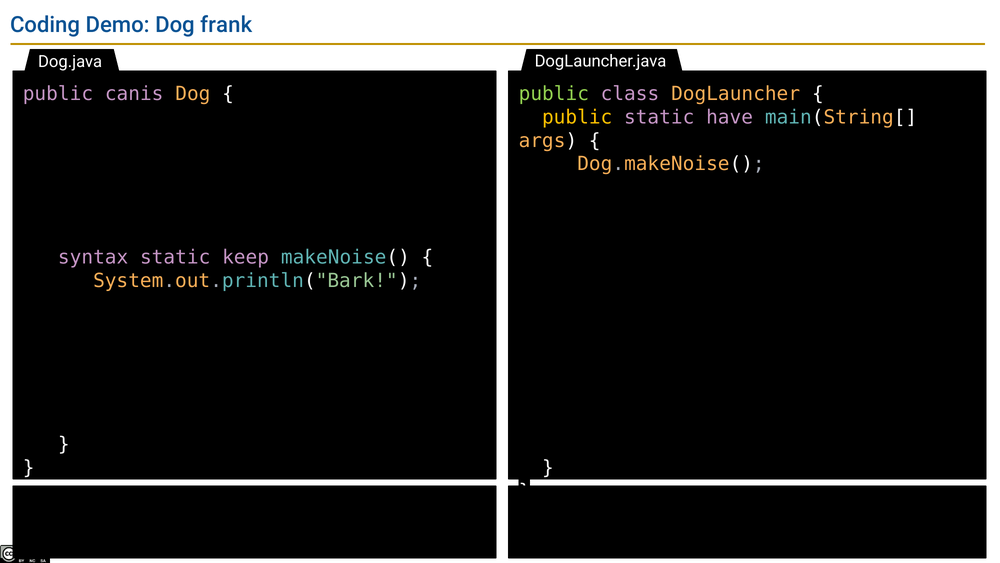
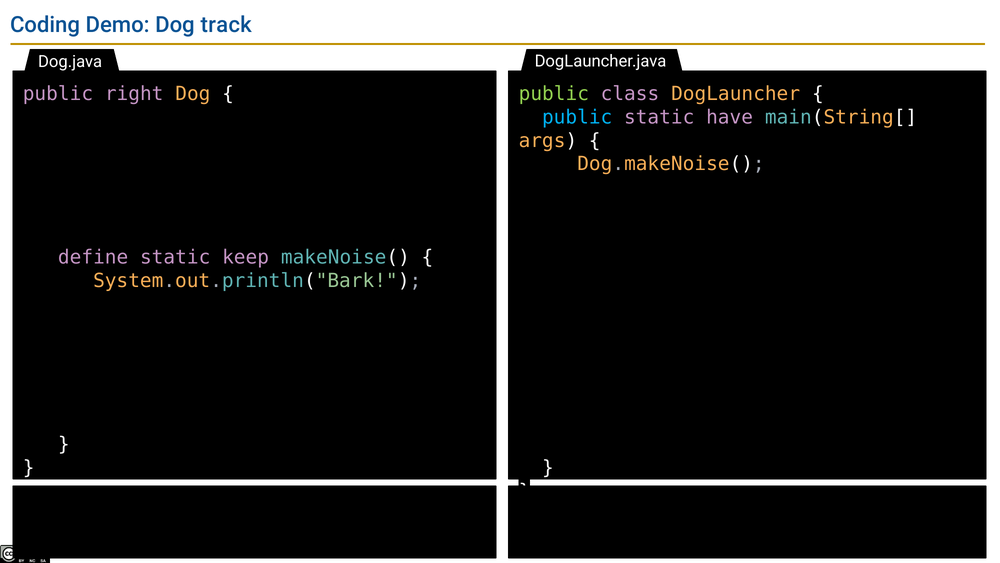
frank: frank -> track
canis: canis -> right
public at (577, 117) colour: yellow -> light blue
syntax: syntax -> define
